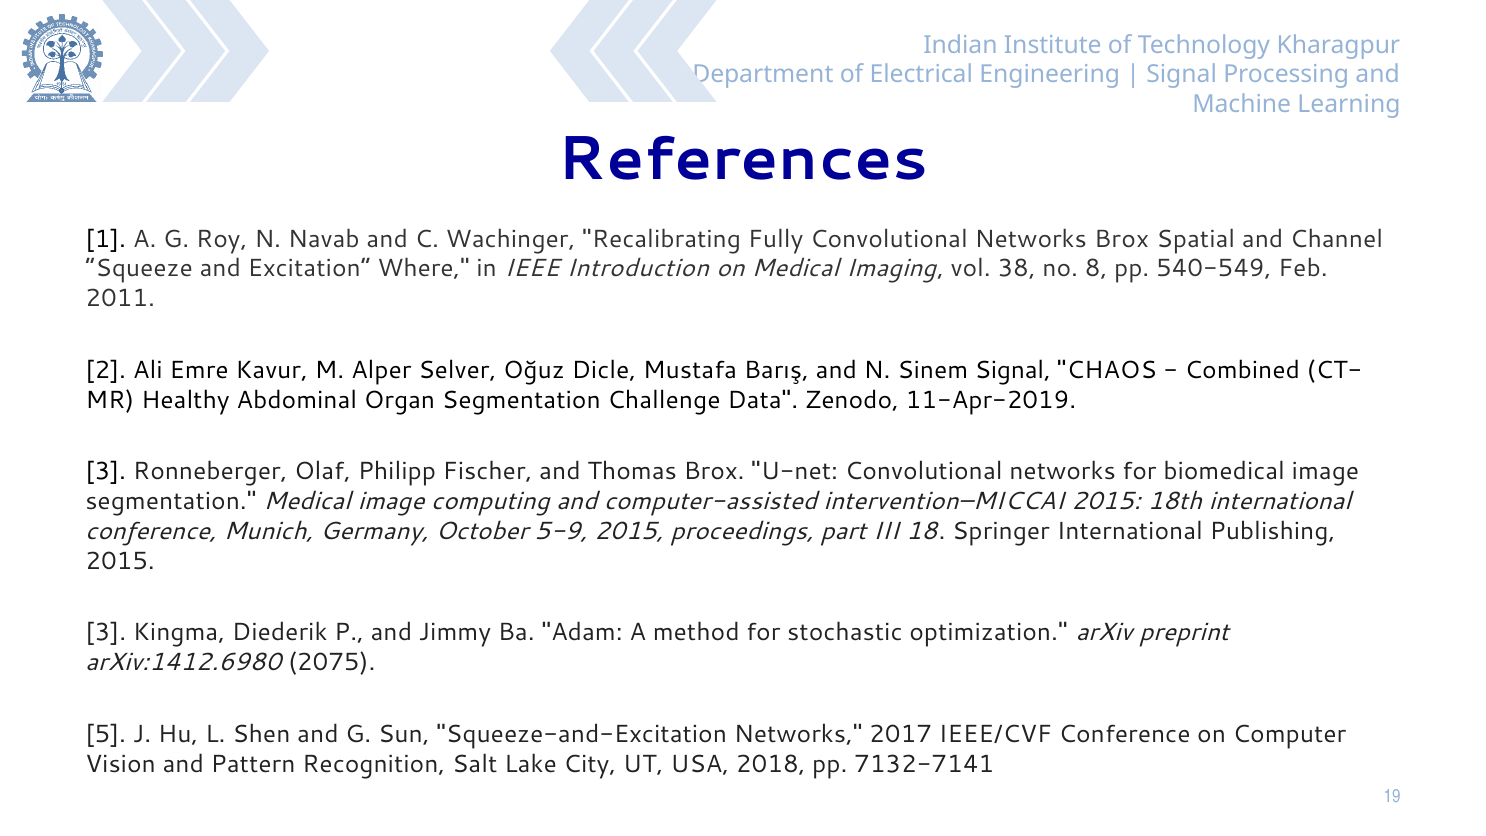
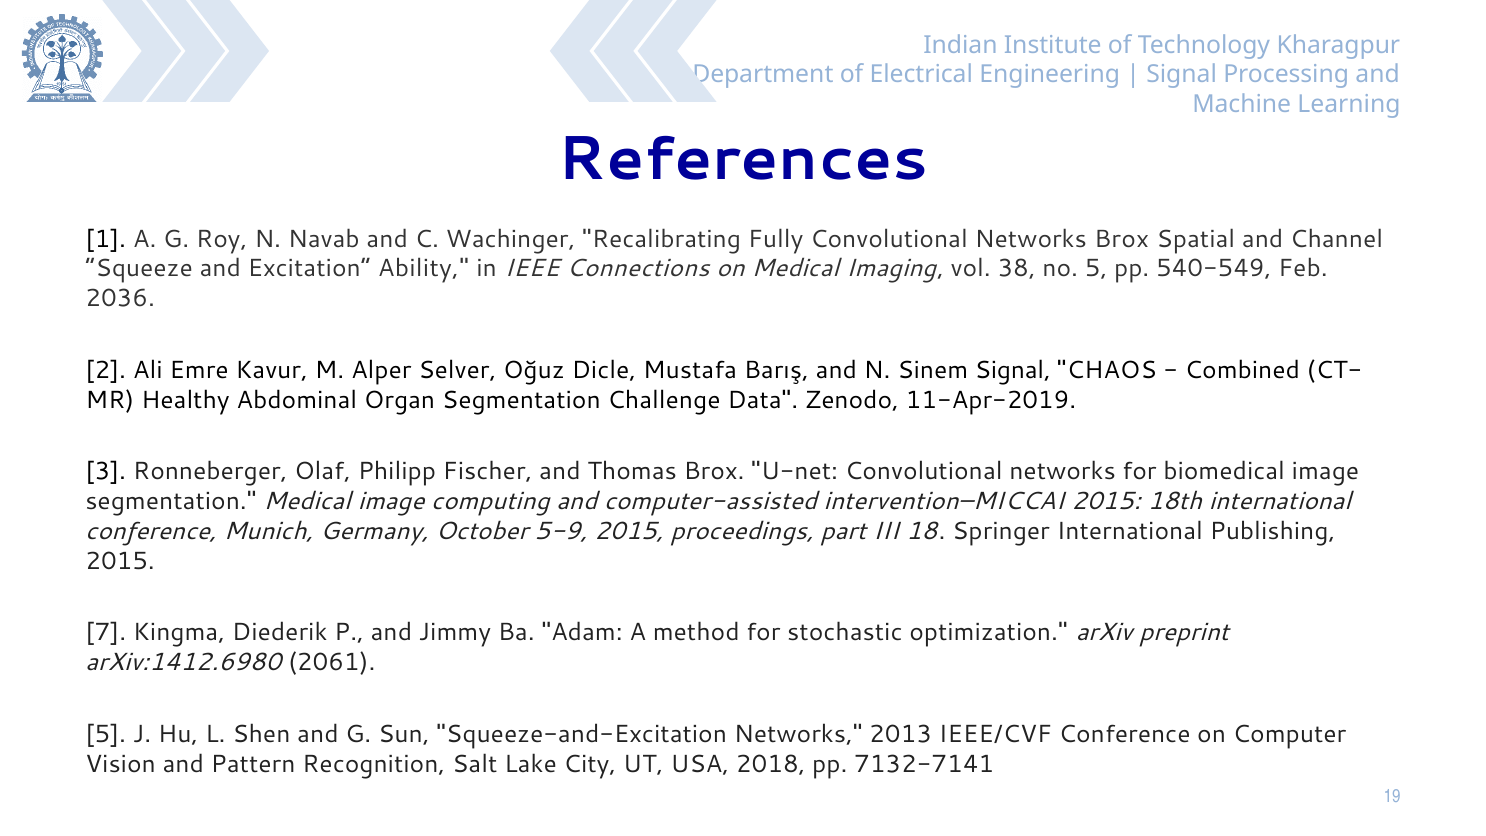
Where: Where -> Ability
Introduction: Introduction -> Connections
no 8: 8 -> 5
2011: 2011 -> 2036
3 at (106, 633): 3 -> 7
2075: 2075 -> 2061
2017: 2017 -> 2013
